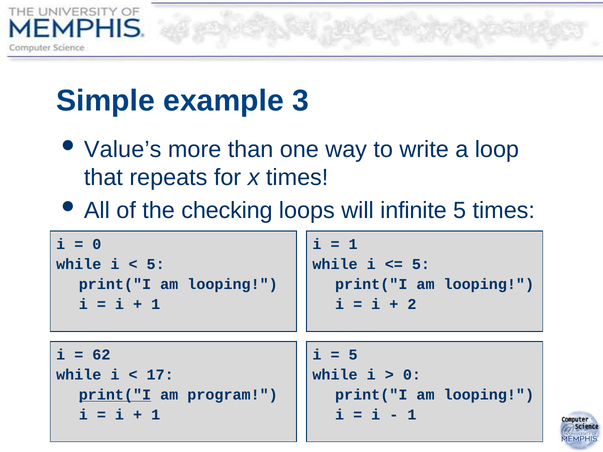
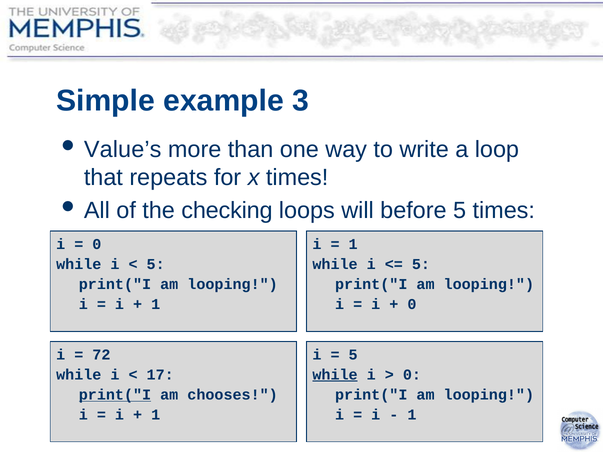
infinite: infinite -> before
2 at (412, 305): 2 -> 0
62: 62 -> 72
while at (335, 375) underline: none -> present
program: program -> chooses
